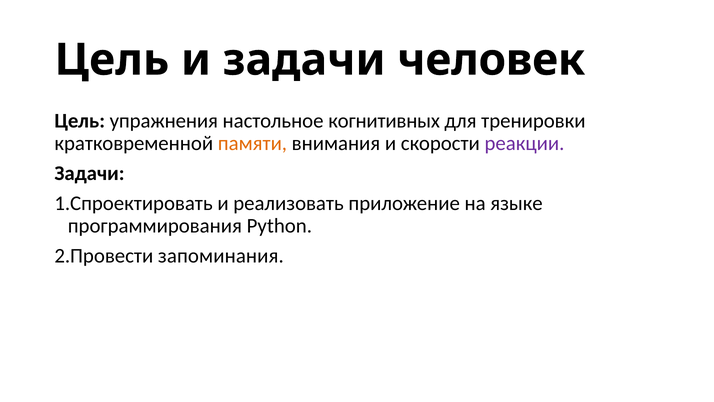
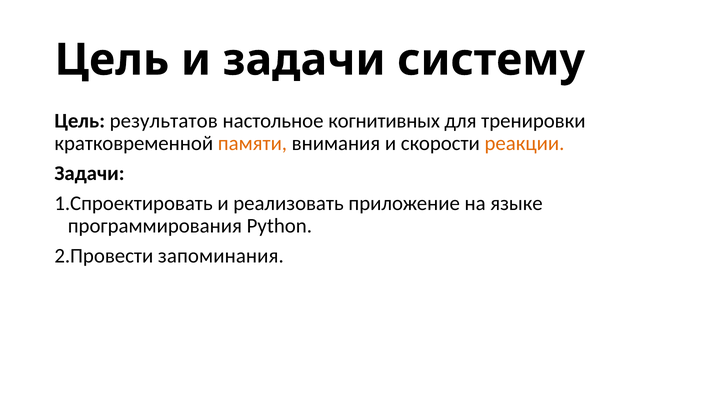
человек: человек -> систему
упражнения: упражнения -> результатов
реакции colour: purple -> orange
